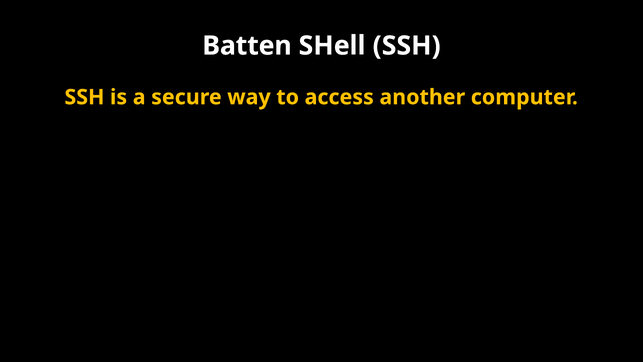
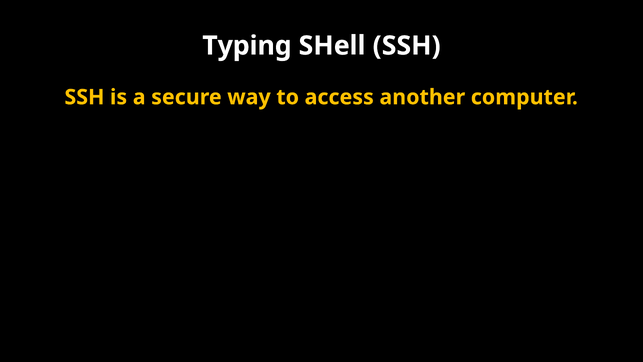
Batten: Batten -> Typing
